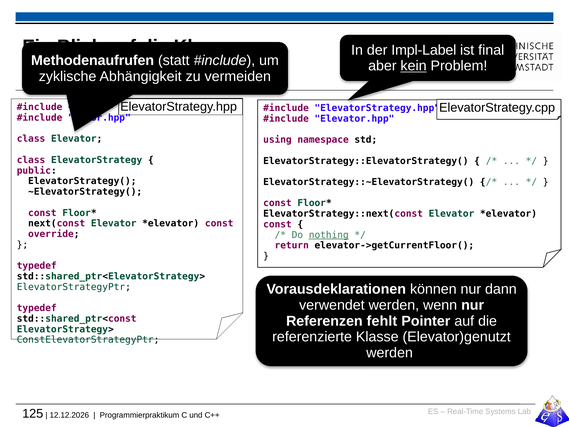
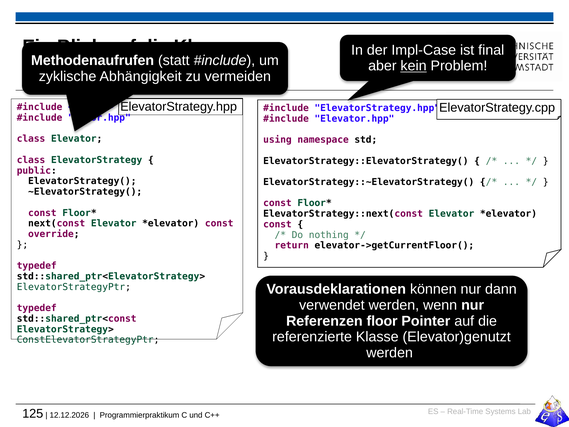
Impl-Label: Impl-Label -> Impl-Case
nothing underline: present -> none
fehlt: fehlt -> floor
